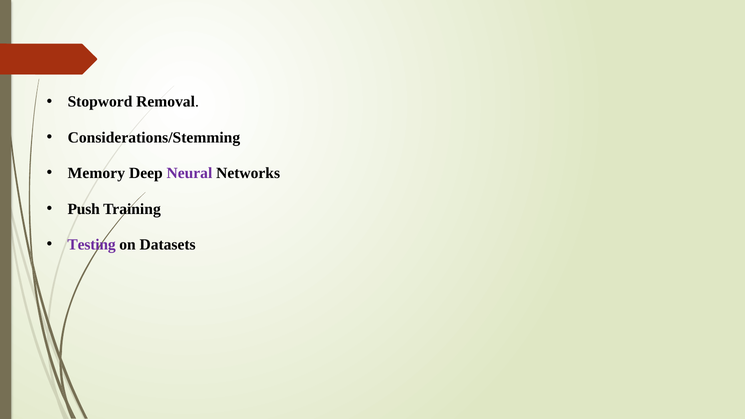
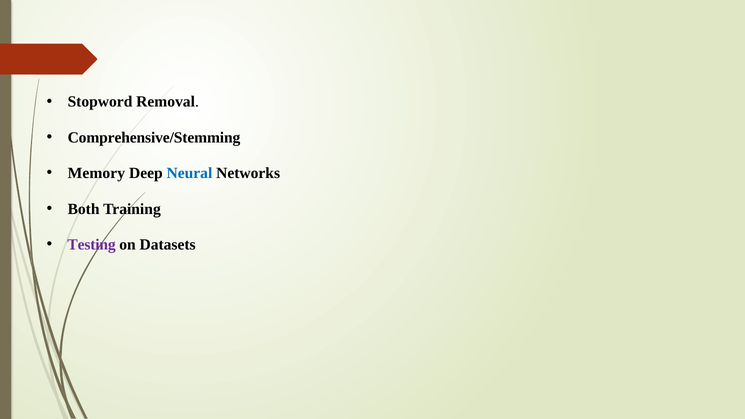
Considerations/Stemming: Considerations/Stemming -> Comprehensive/Stemming
Neural colour: purple -> blue
Push: Push -> Both
